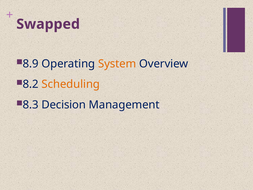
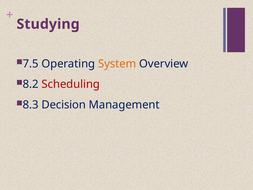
Swapped: Swapped -> Studying
8.9: 8.9 -> 7.5
Scheduling colour: orange -> red
